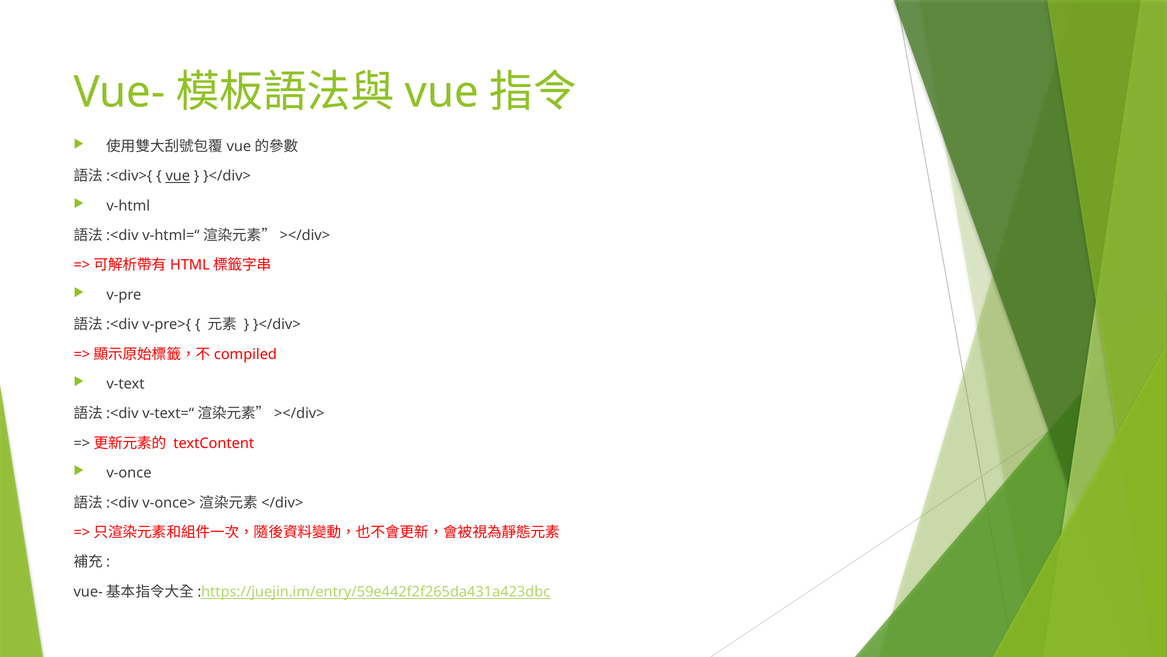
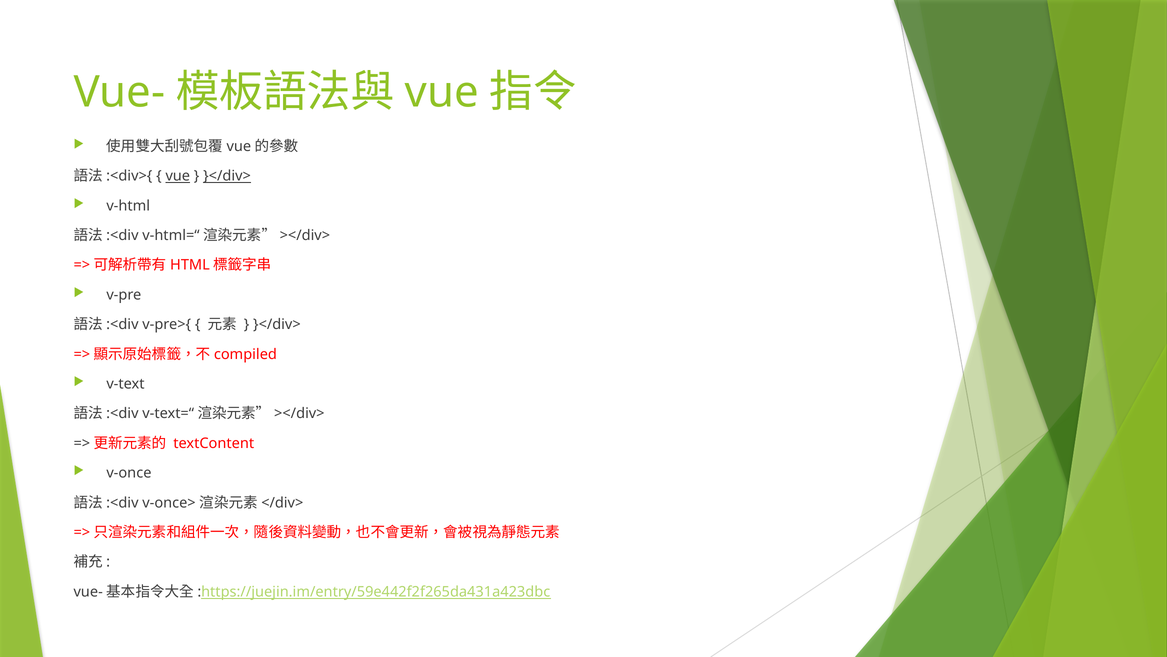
}</div> at (227, 176) underline: none -> present
